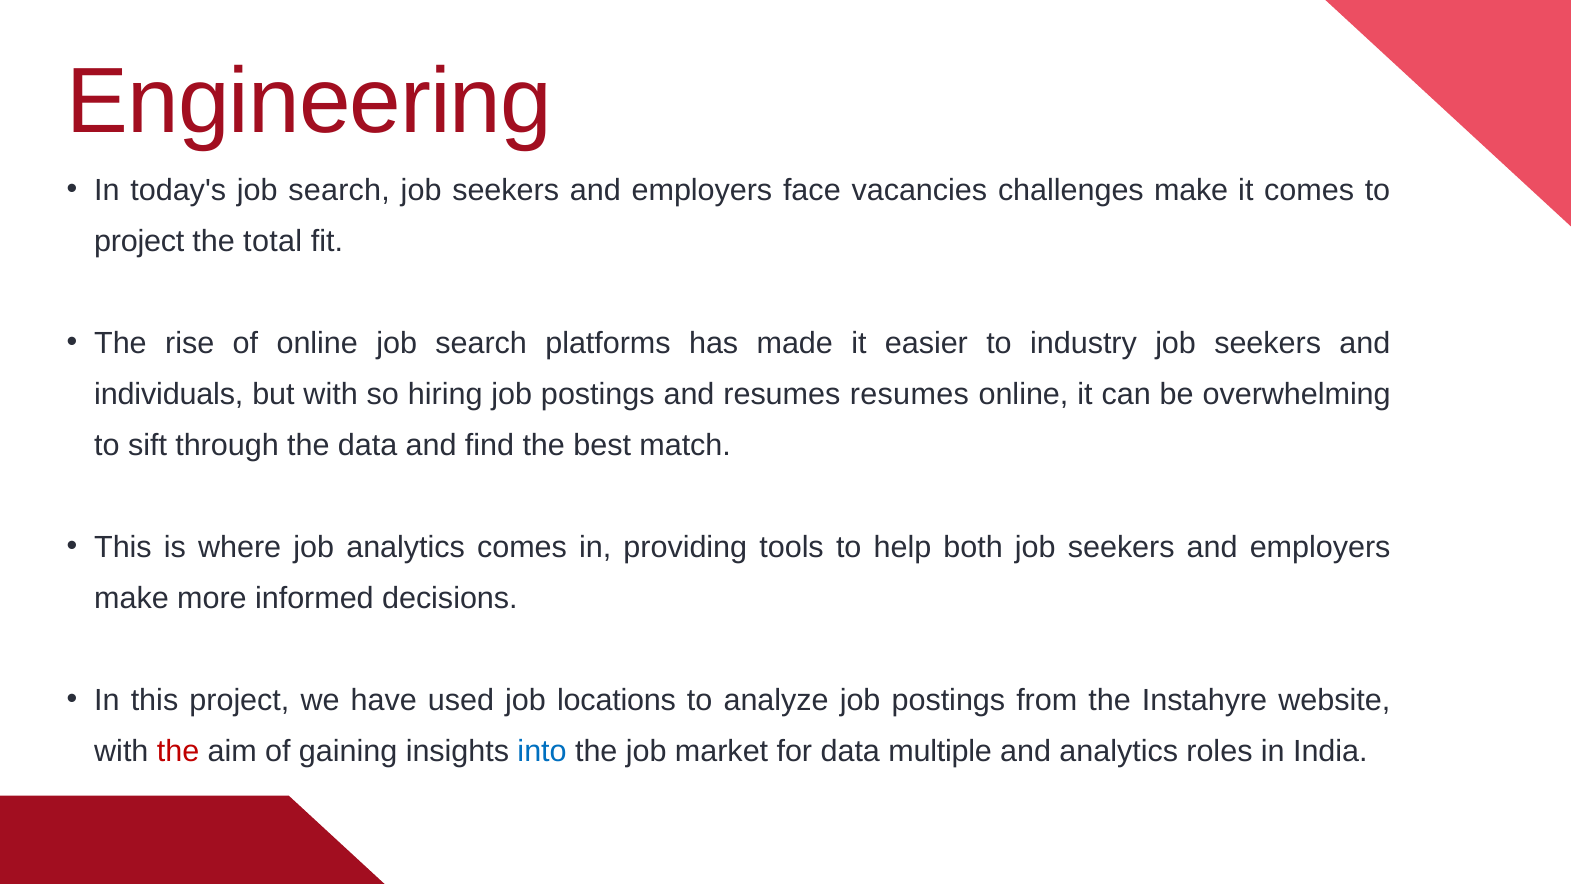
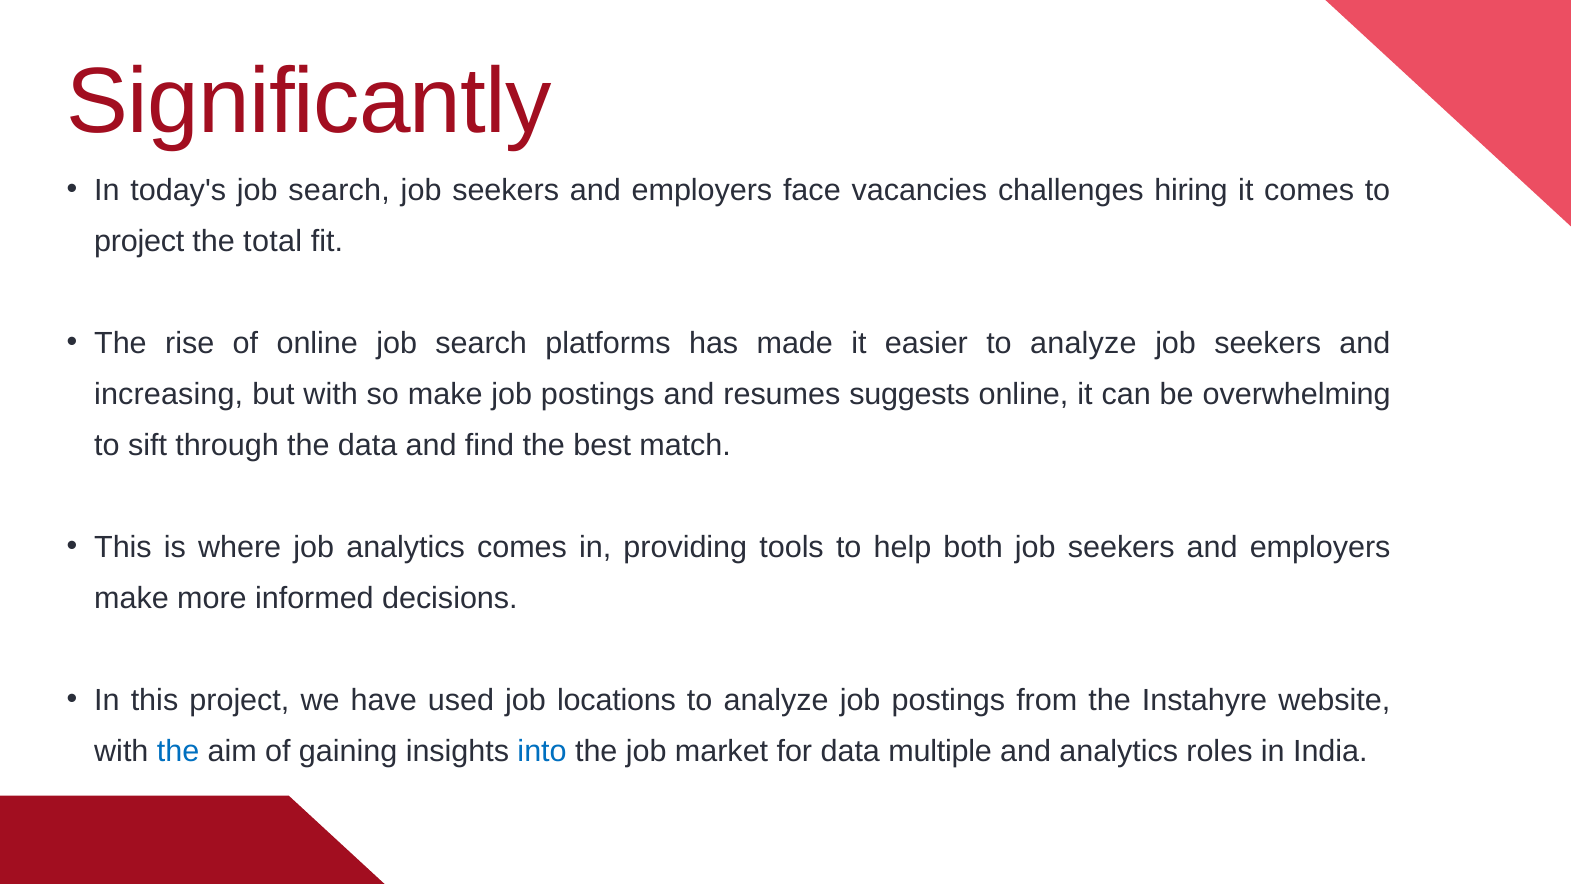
Engineering: Engineering -> Significantly
challenges make: make -> hiring
easier to industry: industry -> analyze
individuals: individuals -> increasing
so hiring: hiring -> make
resumes resumes: resumes -> suggests
the at (178, 751) colour: red -> blue
